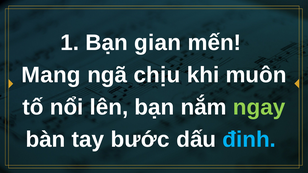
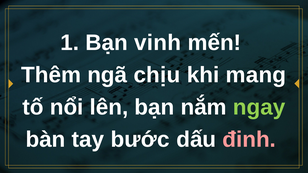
gian: gian -> vinh
Mang: Mang -> Thêm
muôn: muôn -> mang
đinh colour: light blue -> pink
